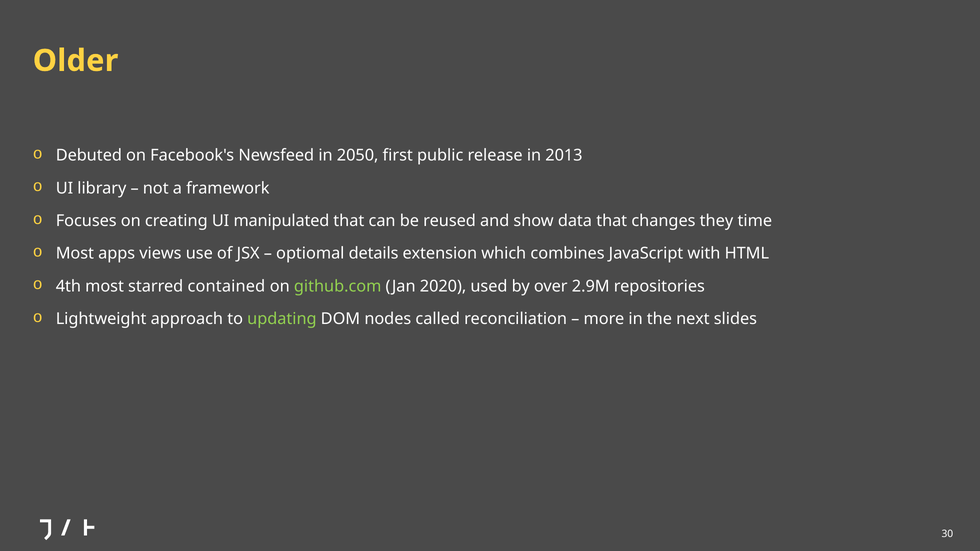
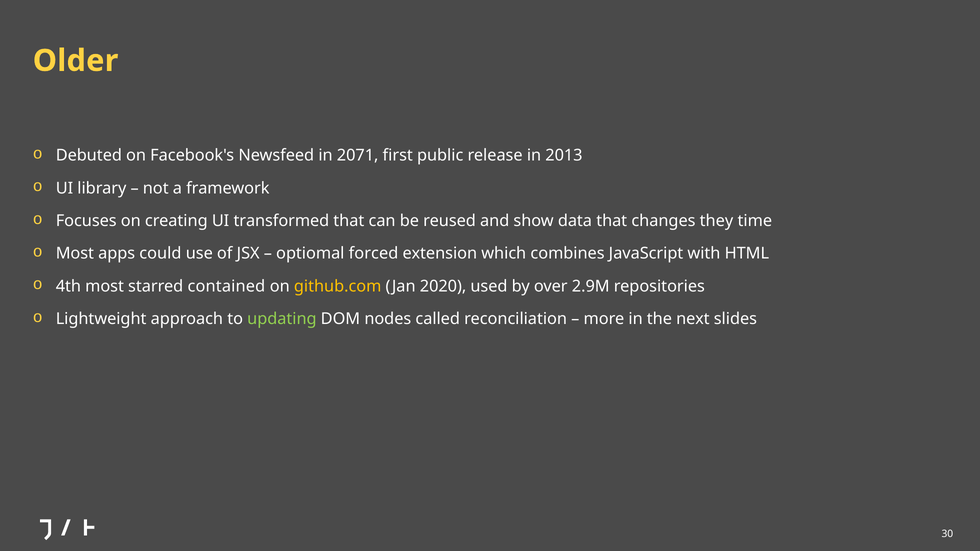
2050: 2050 -> 2071
manipulated: manipulated -> transformed
views: views -> could
details: details -> forced
github.com colour: light green -> yellow
